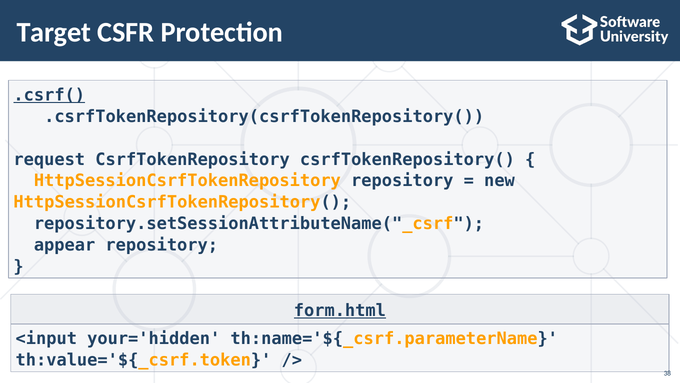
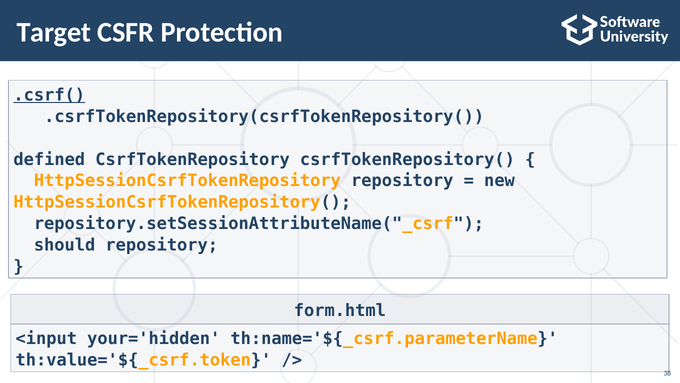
request: request -> defined
appear: appear -> should
form.html underline: present -> none
